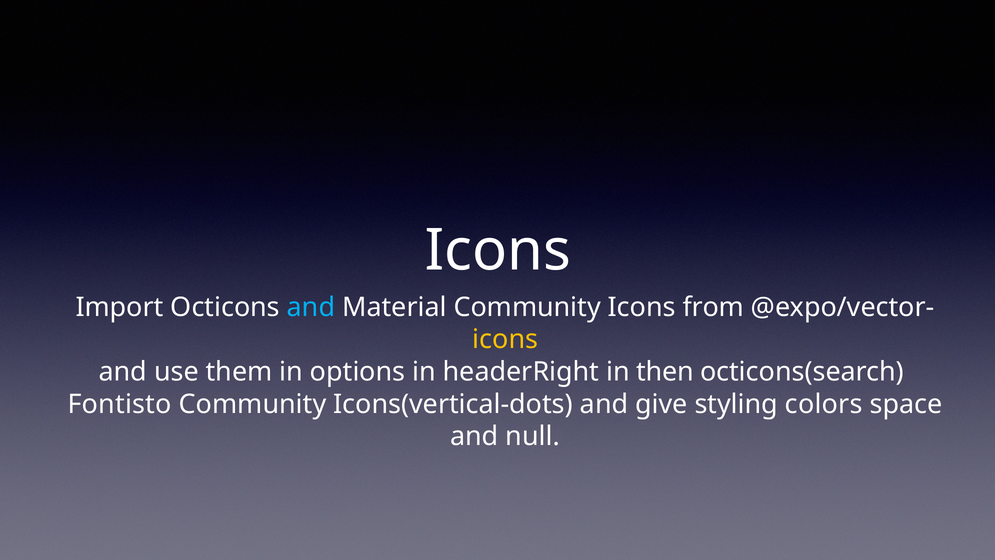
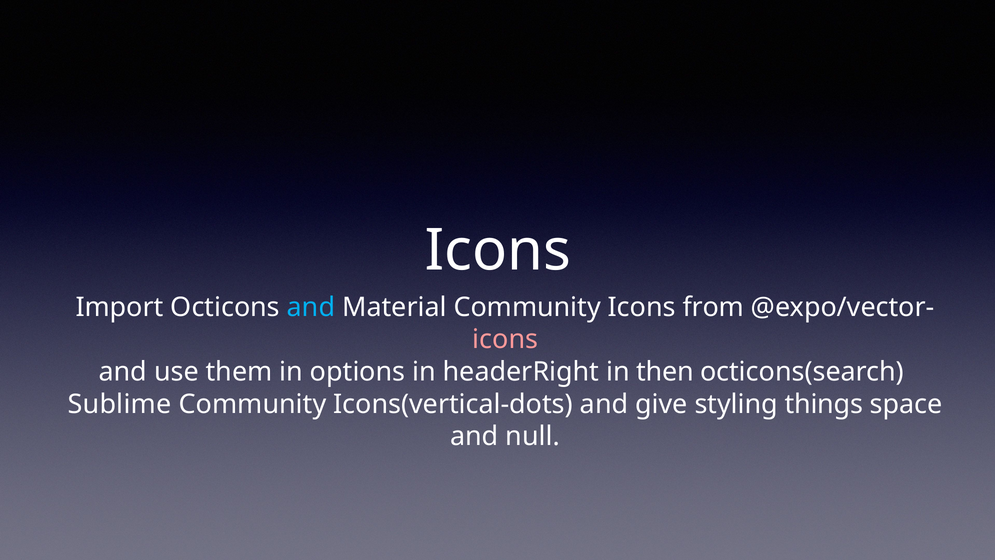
icons at (505, 339) colour: yellow -> pink
Fontisto: Fontisto -> Sublime
colors: colors -> things
